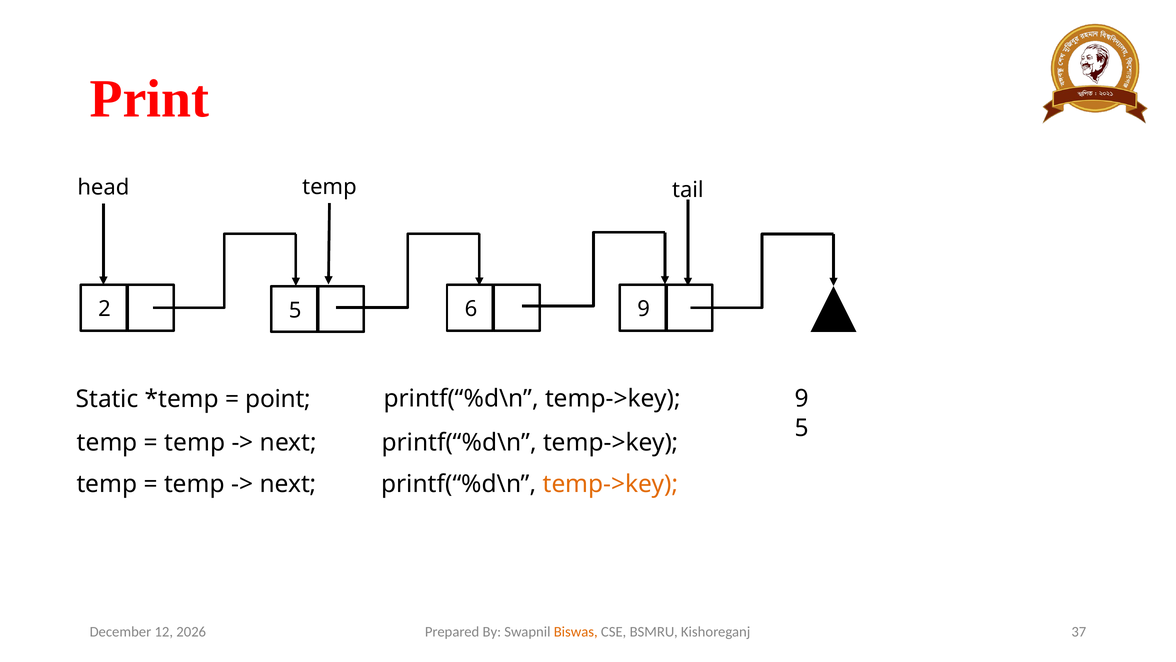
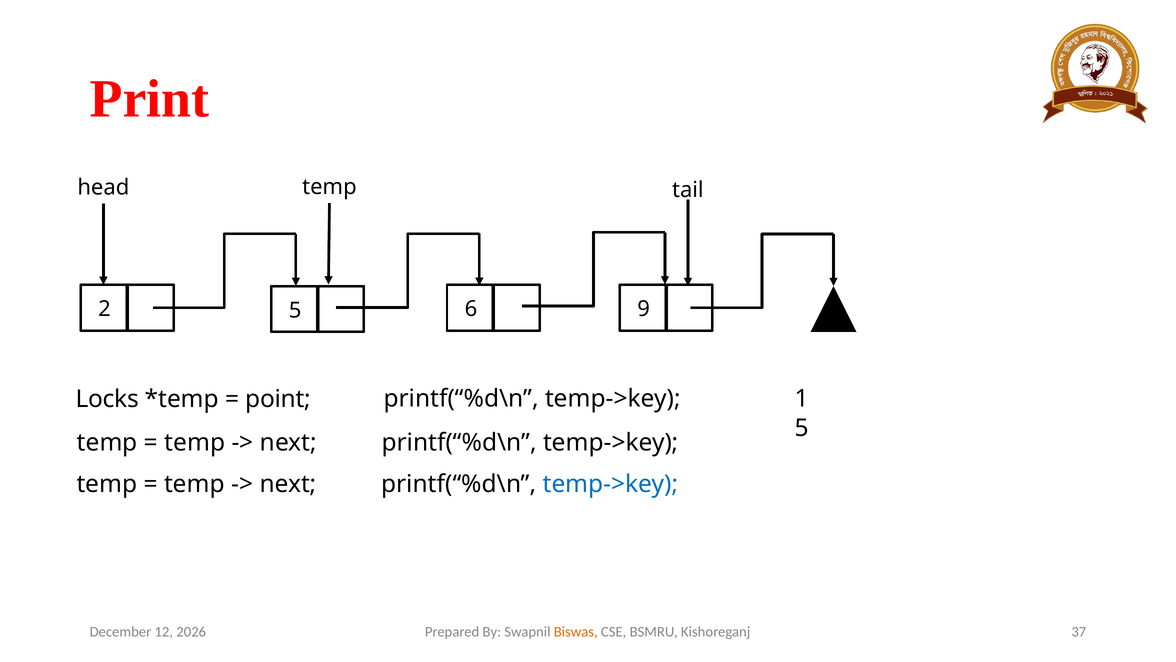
Static: Static -> Locks
temp->key 9: 9 -> 1
temp->key at (610, 484) colour: orange -> blue
